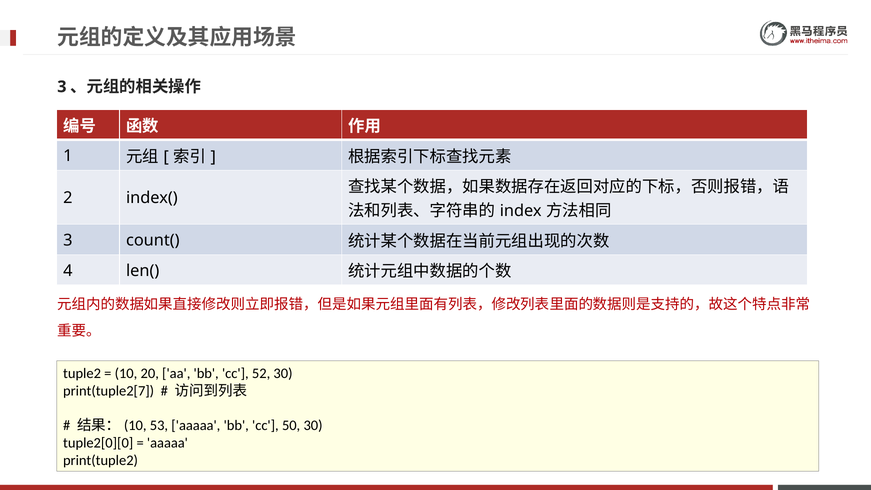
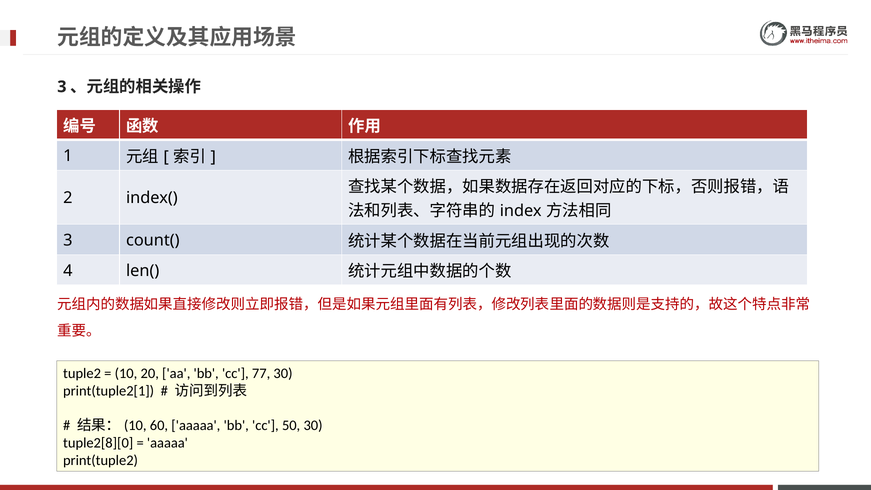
52: 52 -> 77
print(tuple2[7: print(tuple2[7 -> print(tuple2[1
53: 53 -> 60
tuple2[0][0: tuple2[0][0 -> tuple2[8][0
